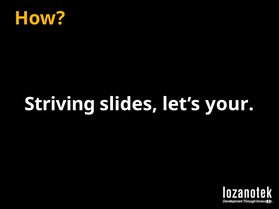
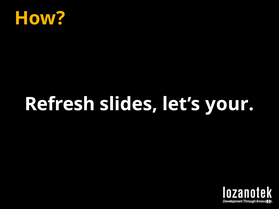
Striving: Striving -> Refresh
